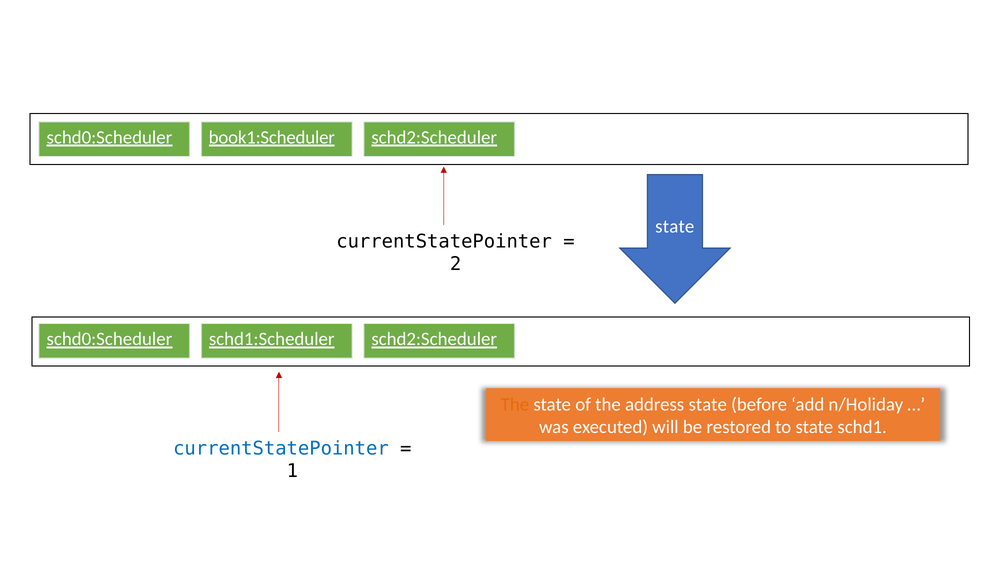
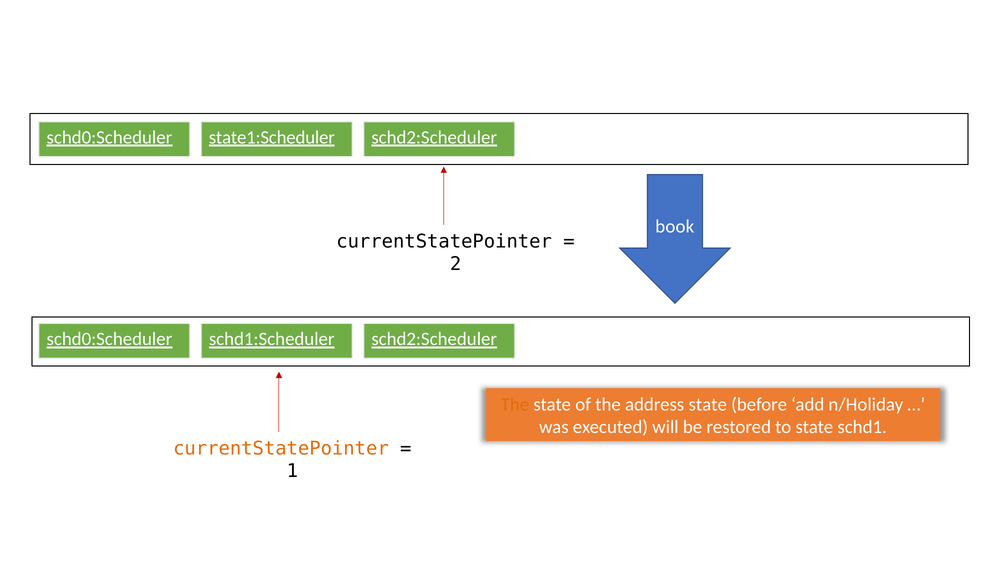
book1:Scheduler: book1:Scheduler -> state1:Scheduler
state at (675, 226): state -> book
currentStatePointer at (281, 448) colour: blue -> orange
